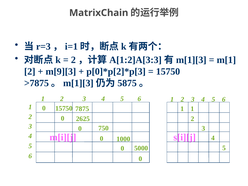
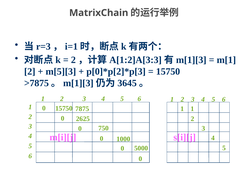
m[9][3: m[9][3 -> m[5][3
5875: 5875 -> 3645
